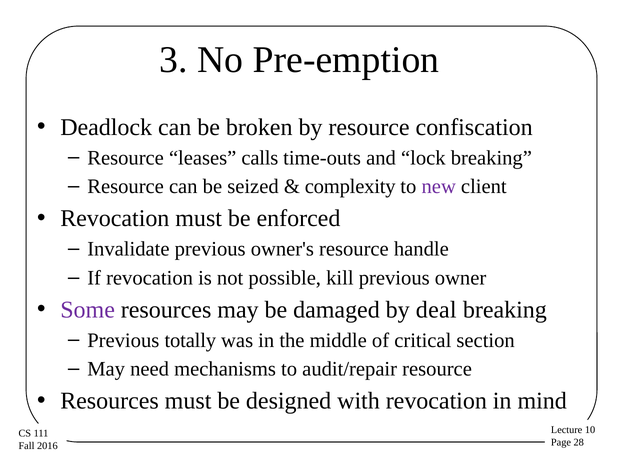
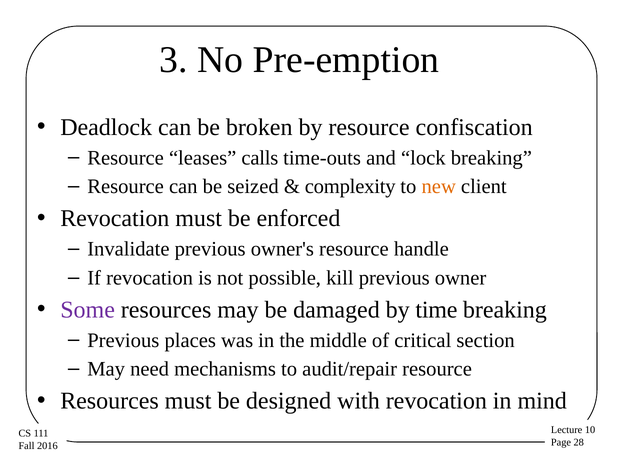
new colour: purple -> orange
deal: deal -> time
totally: totally -> places
